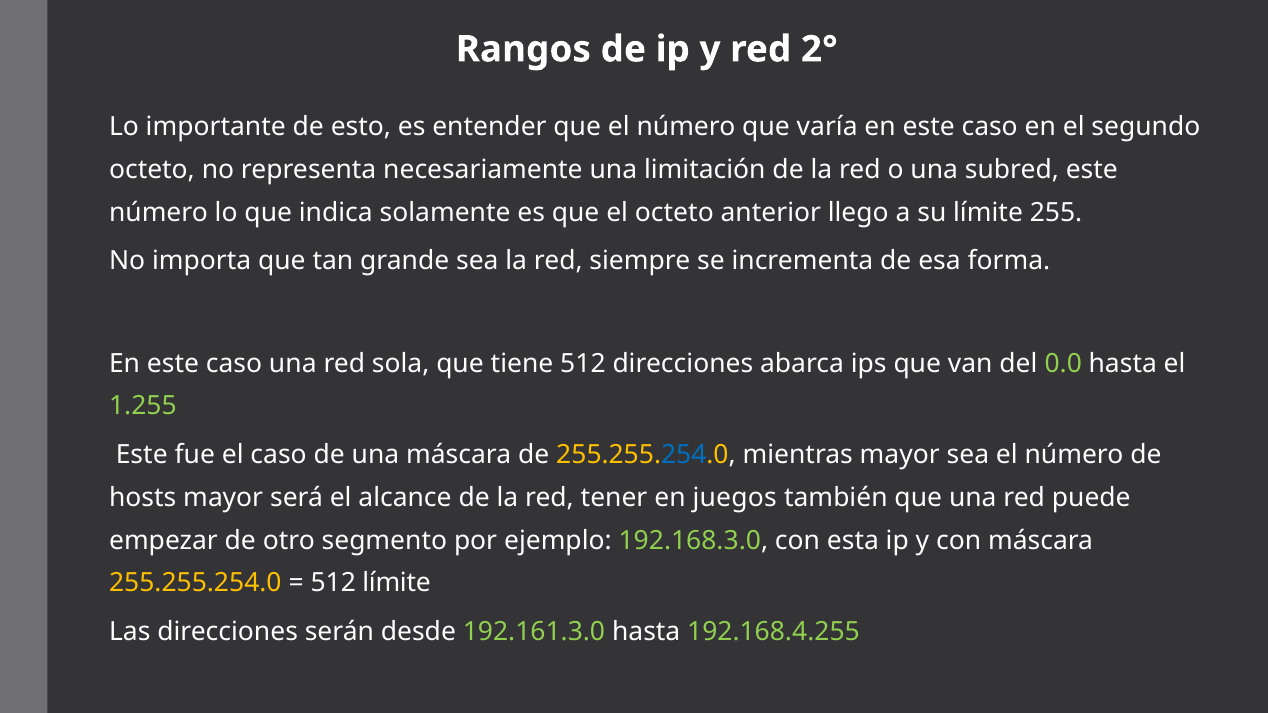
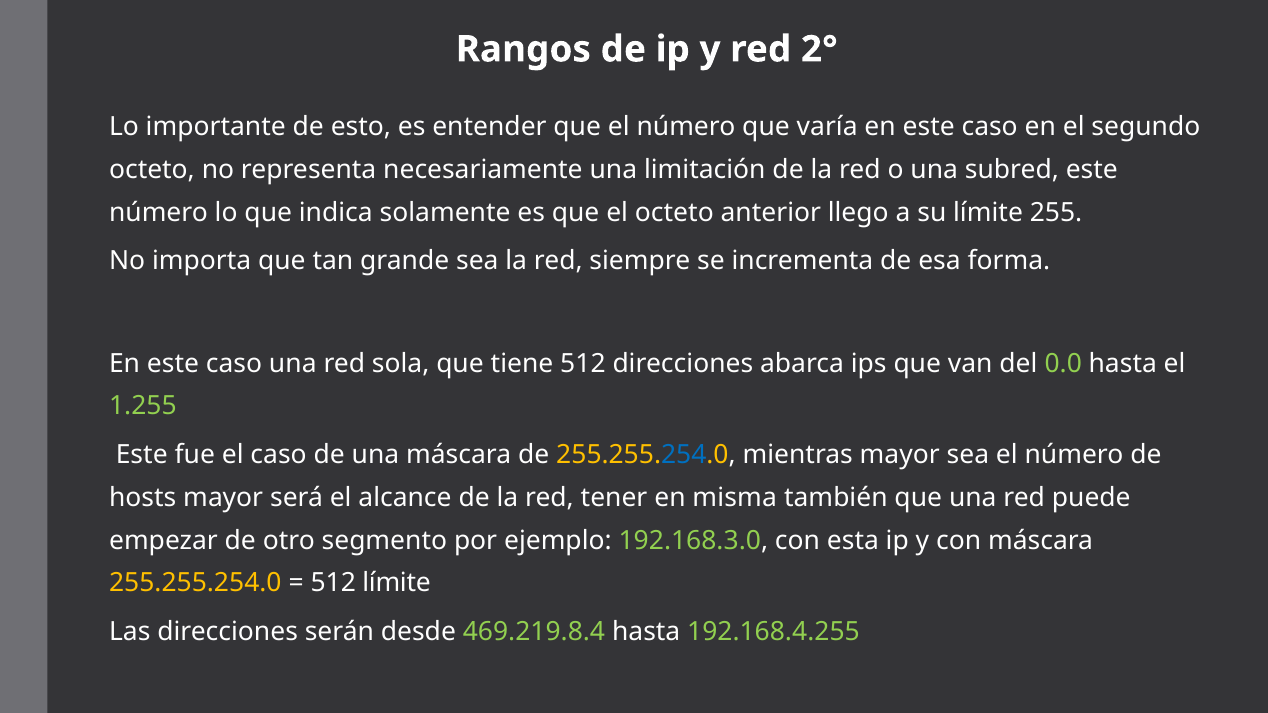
juegos: juegos -> misma
192.161.3.0: 192.161.3.0 -> 469.219.8.4
